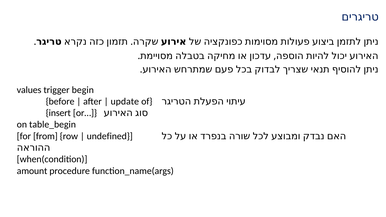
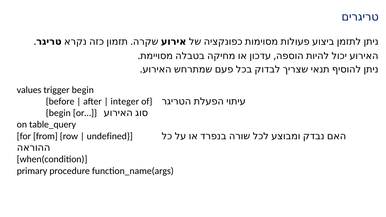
update: update -> integer
insert at (58, 113): insert -> begin
table_begin: table_begin -> table_query
amount: amount -> primary
